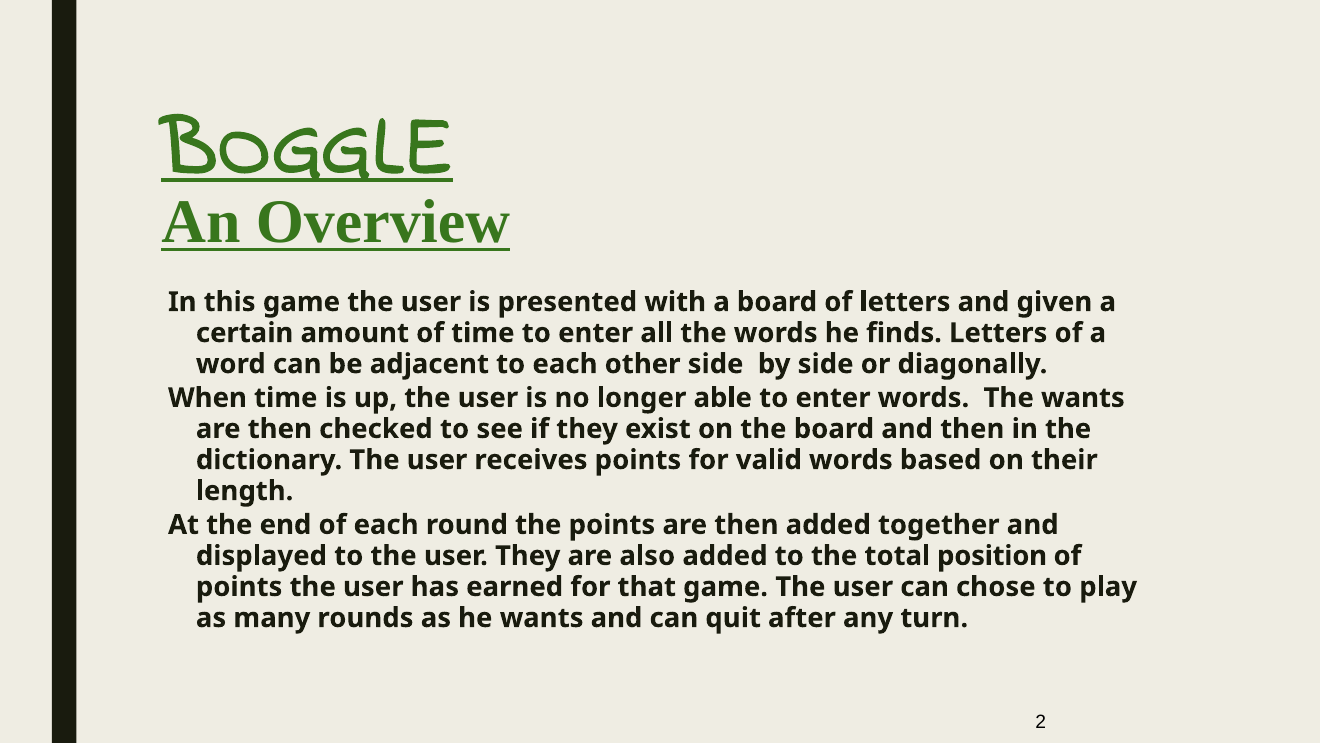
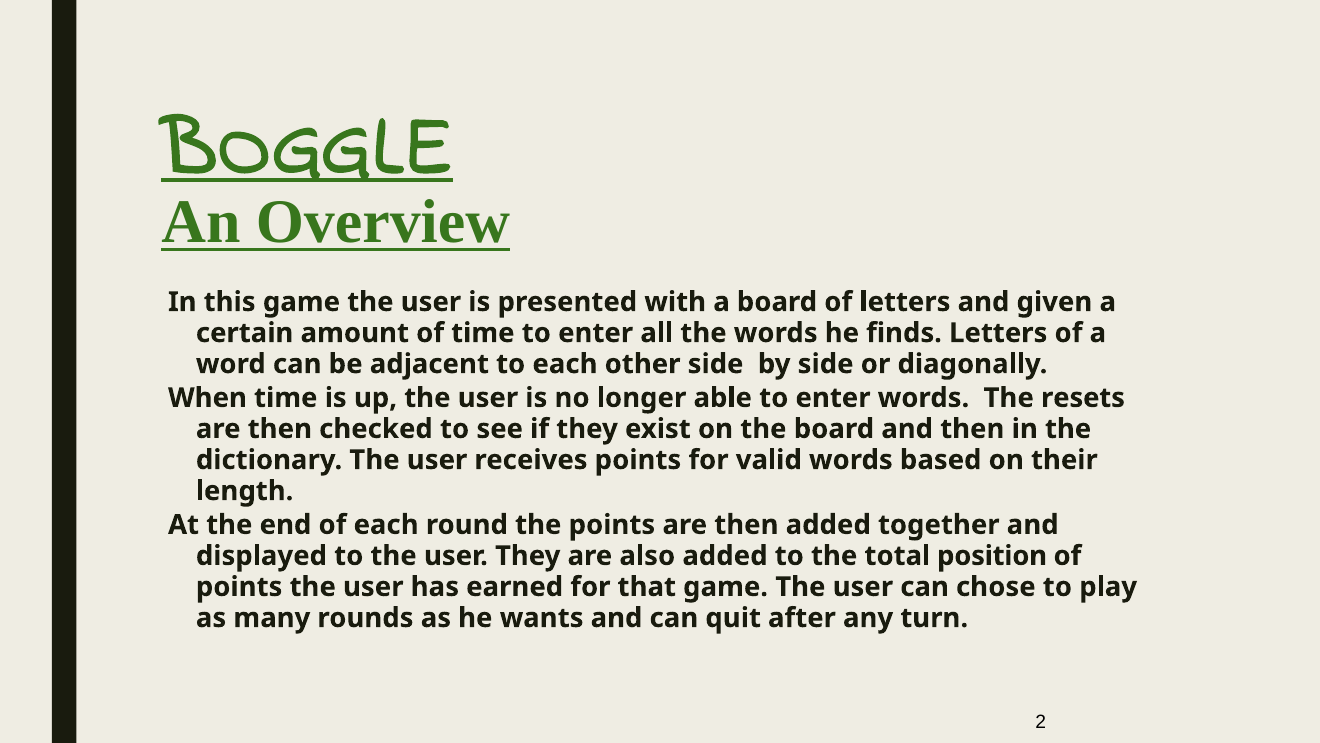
The wants: wants -> resets
